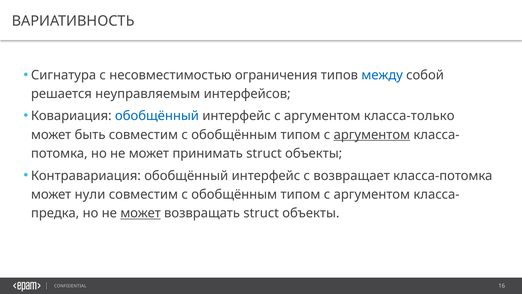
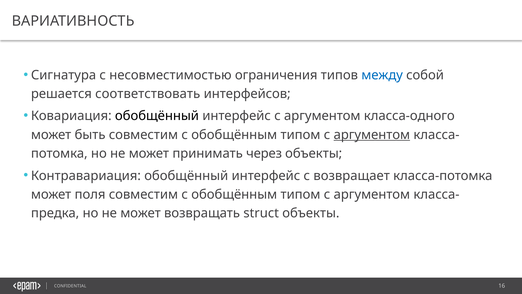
неуправляемым: неуправляемым -> соответствовать
обобщённый at (157, 116) colour: blue -> black
класса-только: класса-только -> класса-одного
принимать struct: struct -> через
нули: нули -> поля
может at (141, 213) underline: present -> none
